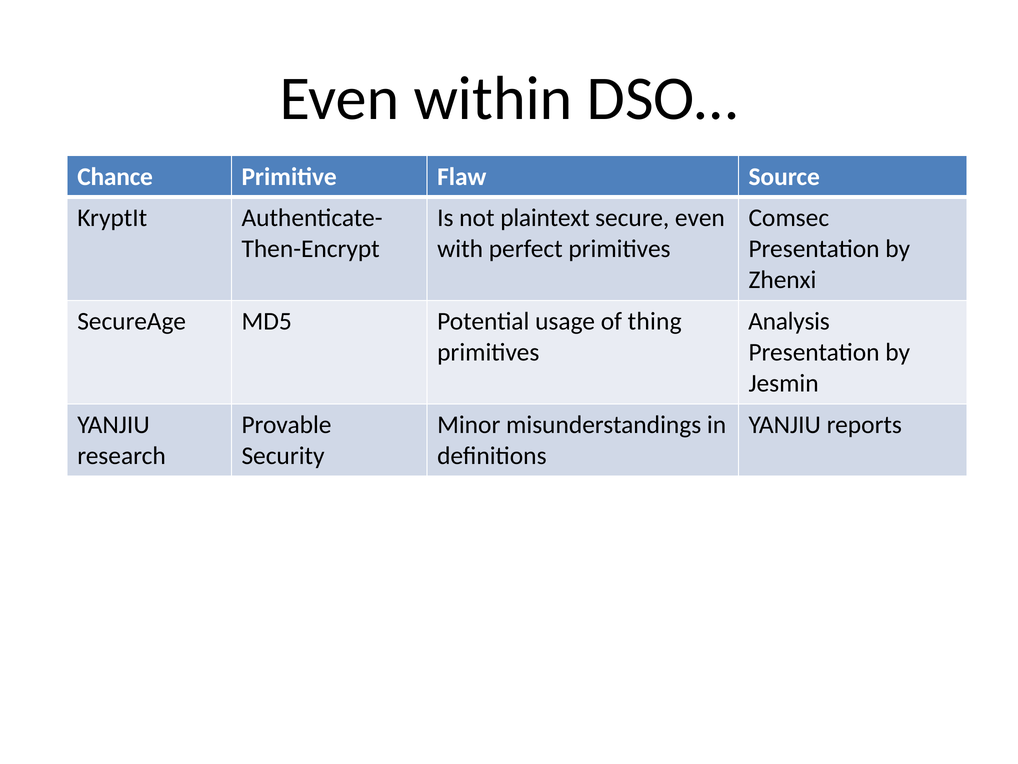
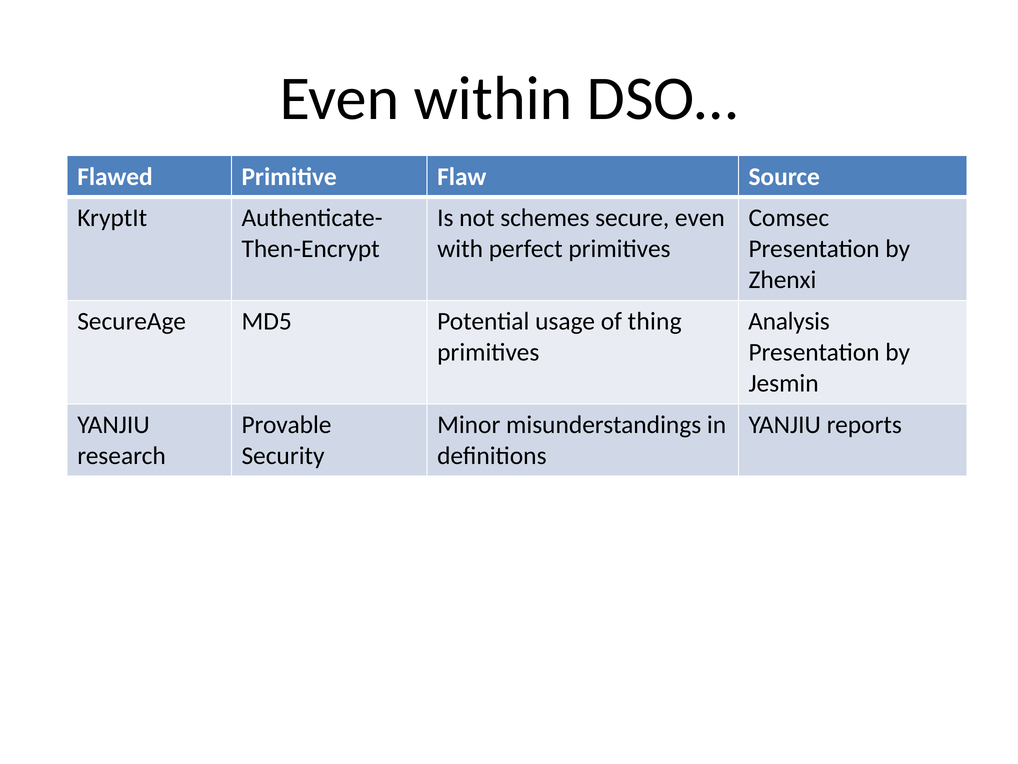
Chance: Chance -> Flawed
plaintext: plaintext -> schemes
